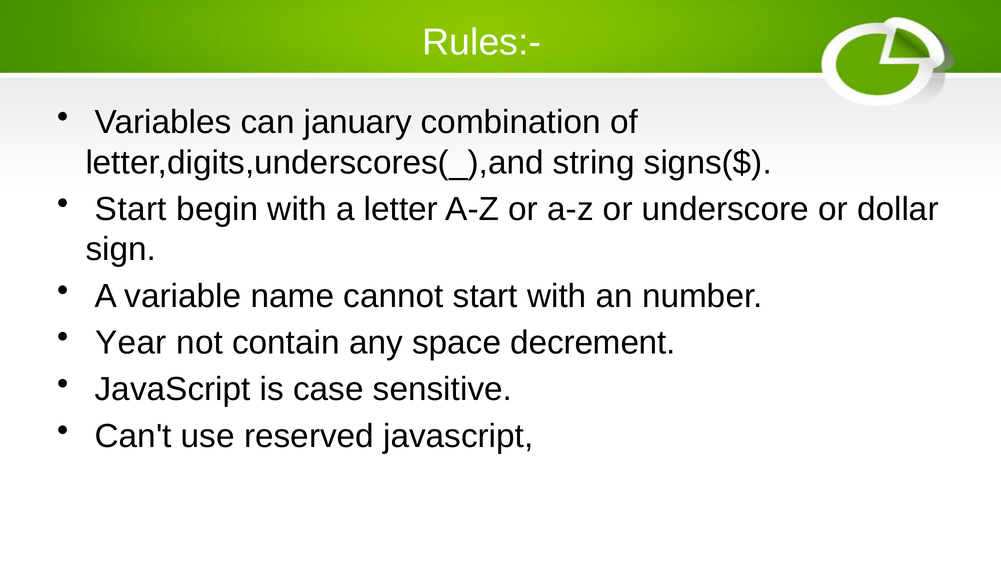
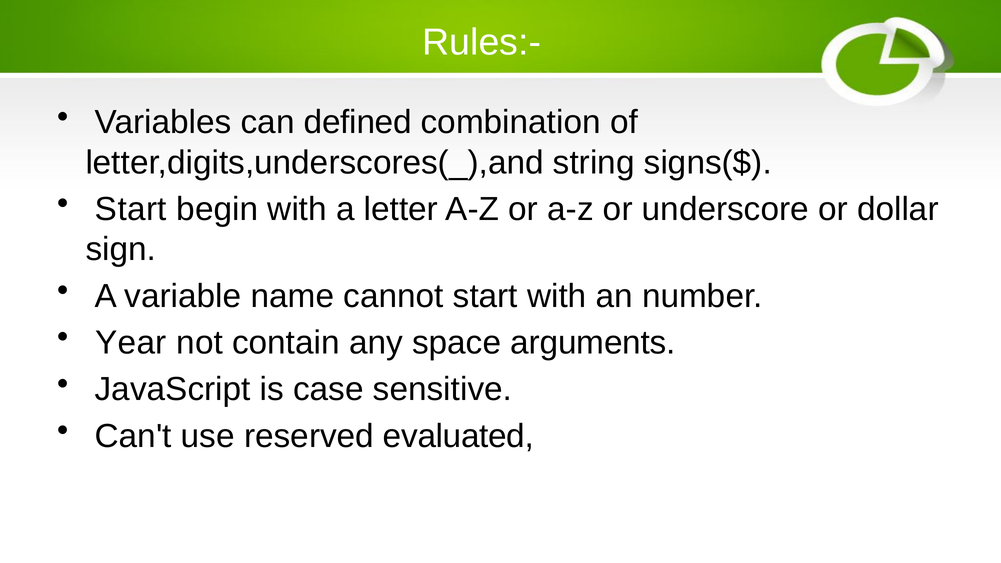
january: january -> defined
decrement: decrement -> arguments
reserved javascript: javascript -> evaluated
